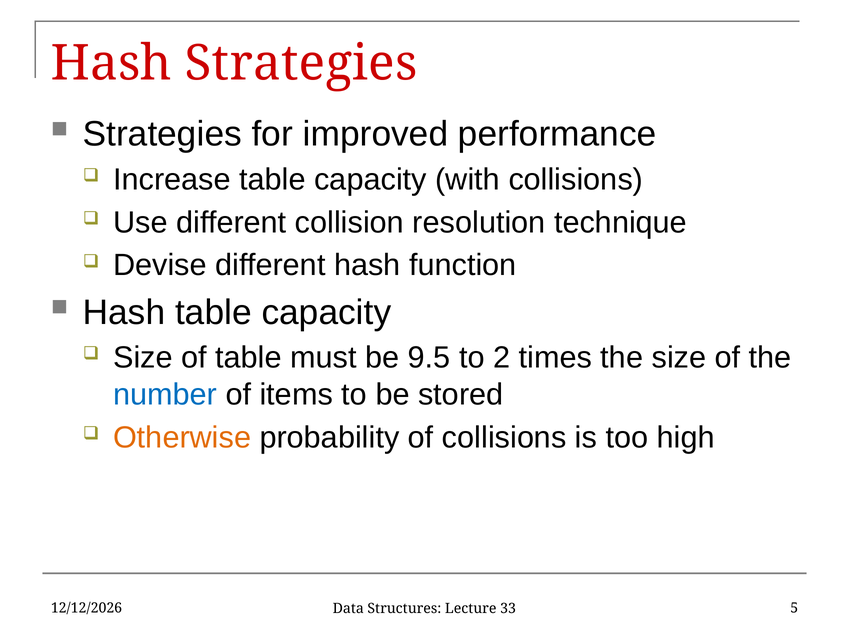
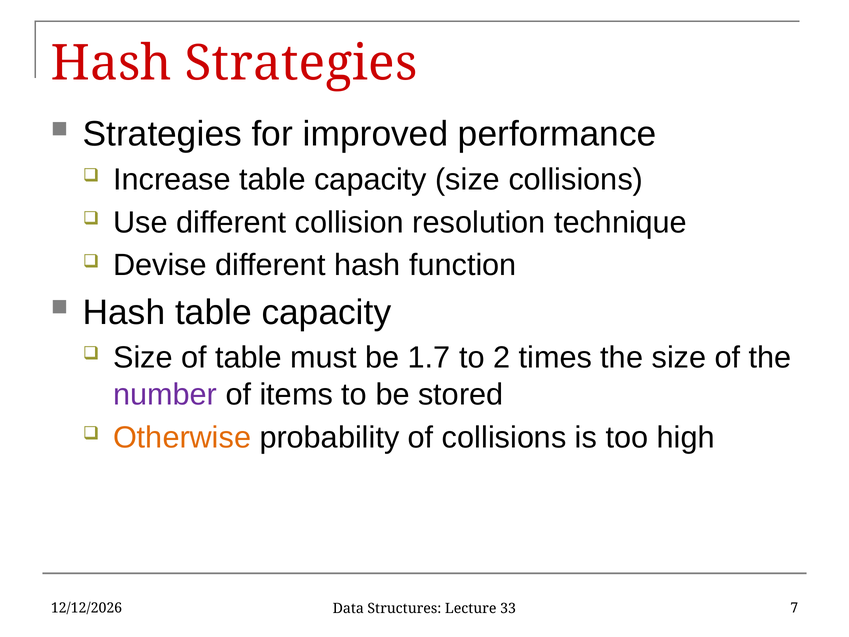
capacity with: with -> size
9.5: 9.5 -> 1.7
number colour: blue -> purple
5: 5 -> 7
